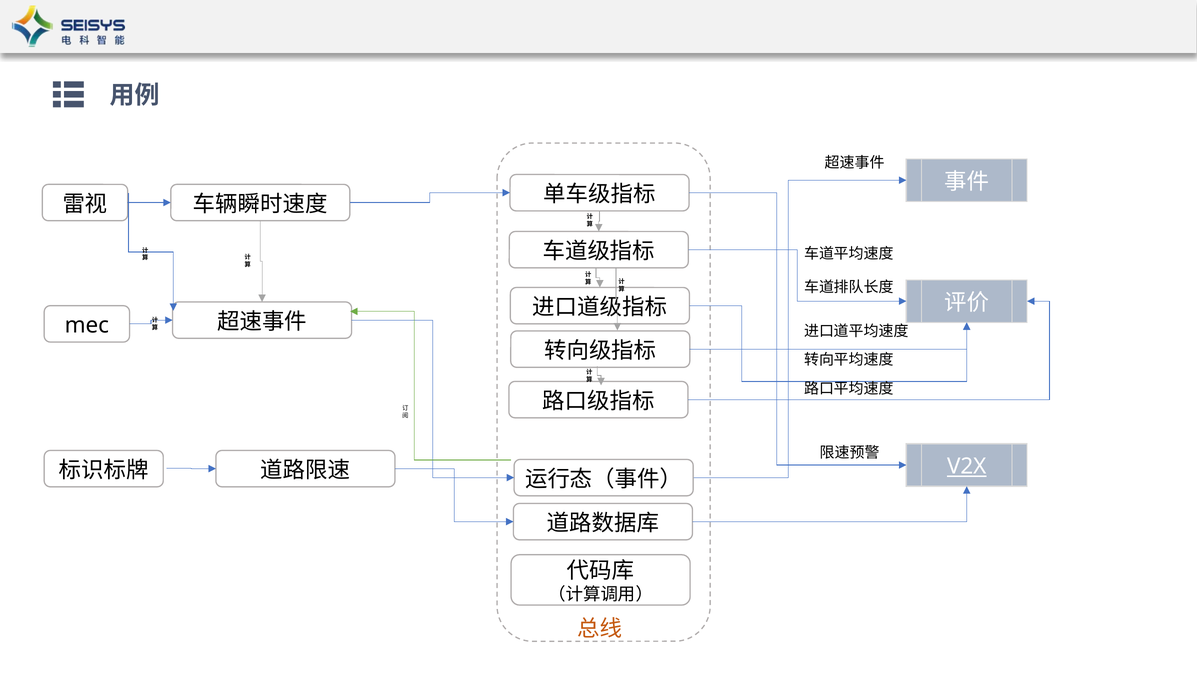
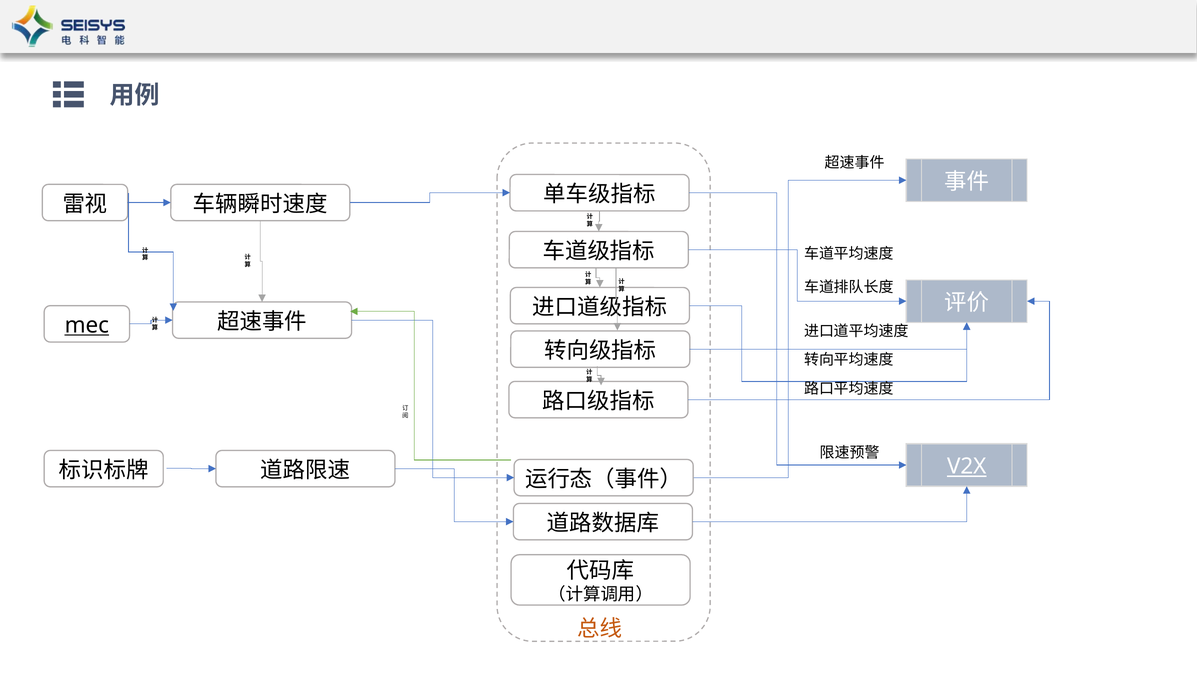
mec underline: none -> present
